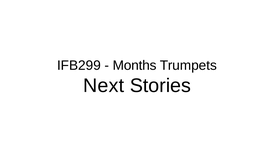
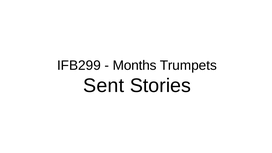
Next: Next -> Sent
